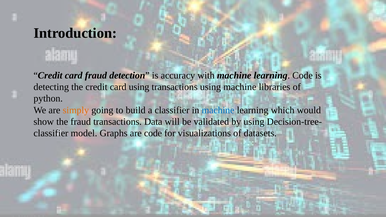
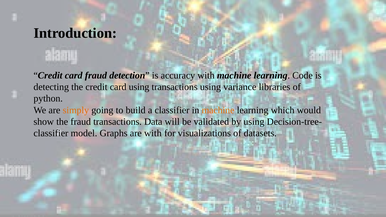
using machine: machine -> variance
machine at (218, 110) colour: blue -> orange
are code: code -> with
